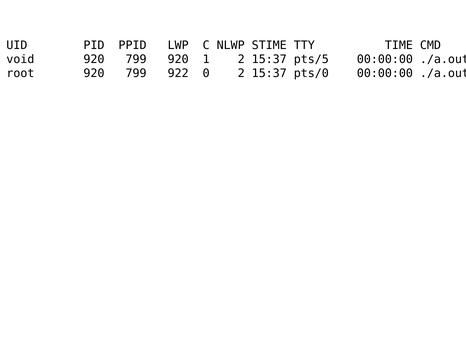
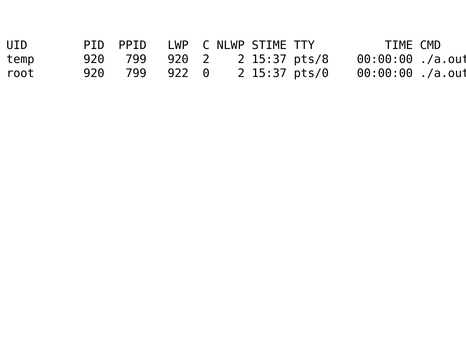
void: void -> temp
920 1: 1 -> 2
pts/5: pts/5 -> pts/8
